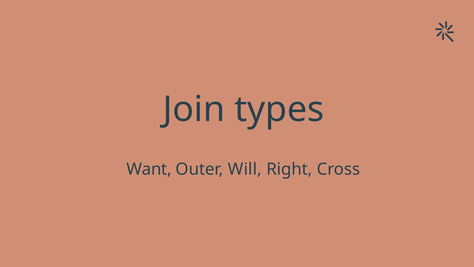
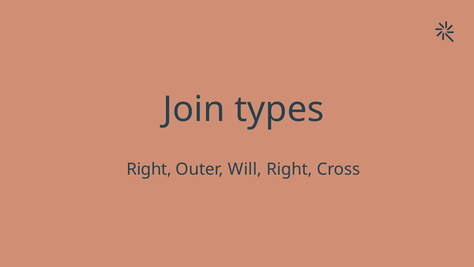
Want at (149, 169): Want -> Right
